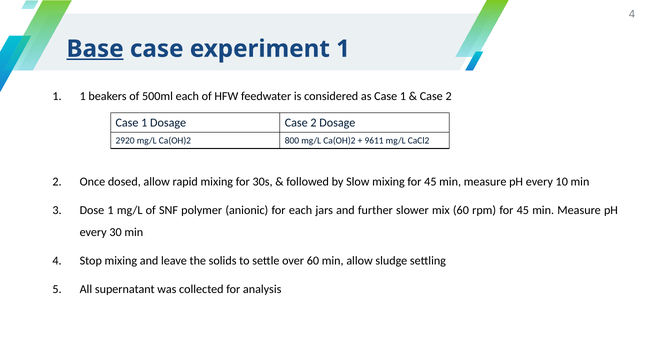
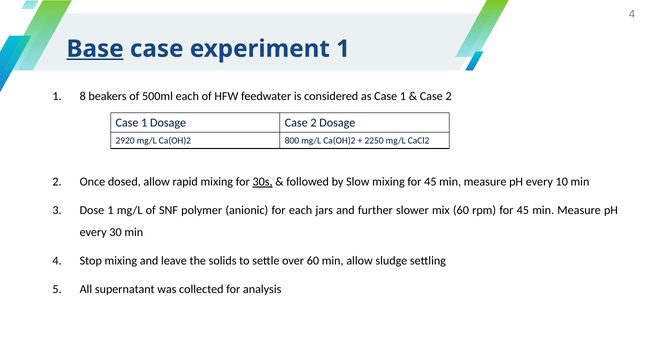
1 1: 1 -> 8
9611: 9611 -> 2250
30s underline: none -> present
